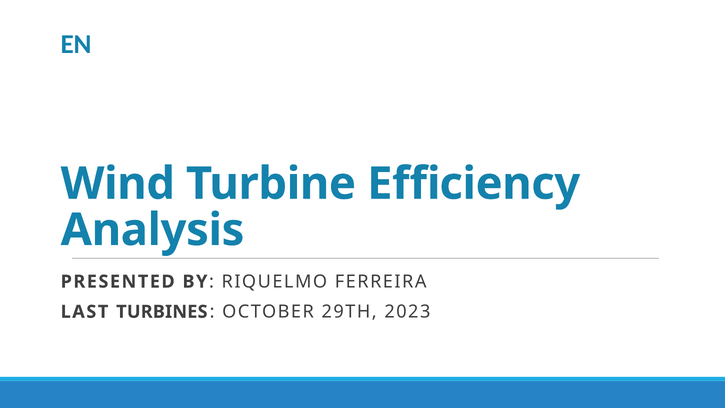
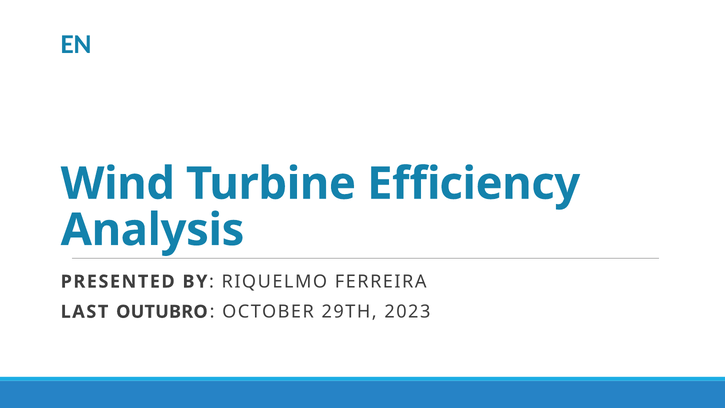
TURBINES: TURBINES -> OUTUBRO
